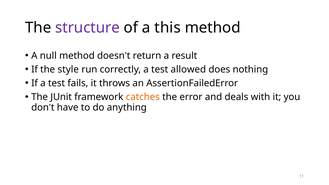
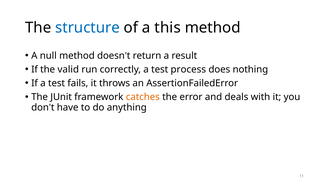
structure colour: purple -> blue
style: style -> valid
allowed: allowed -> process
